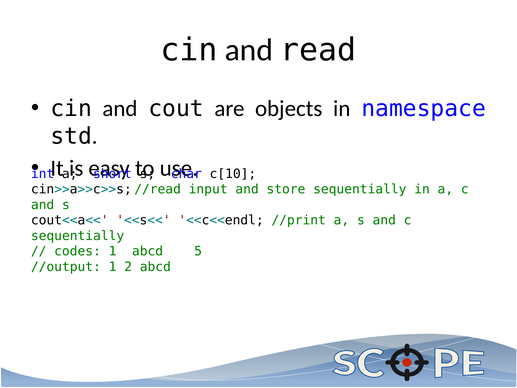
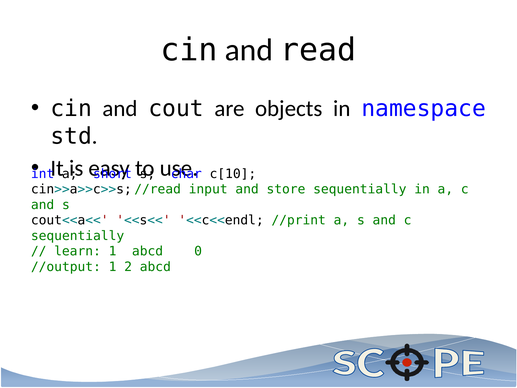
codes: codes -> learn
5: 5 -> 0
